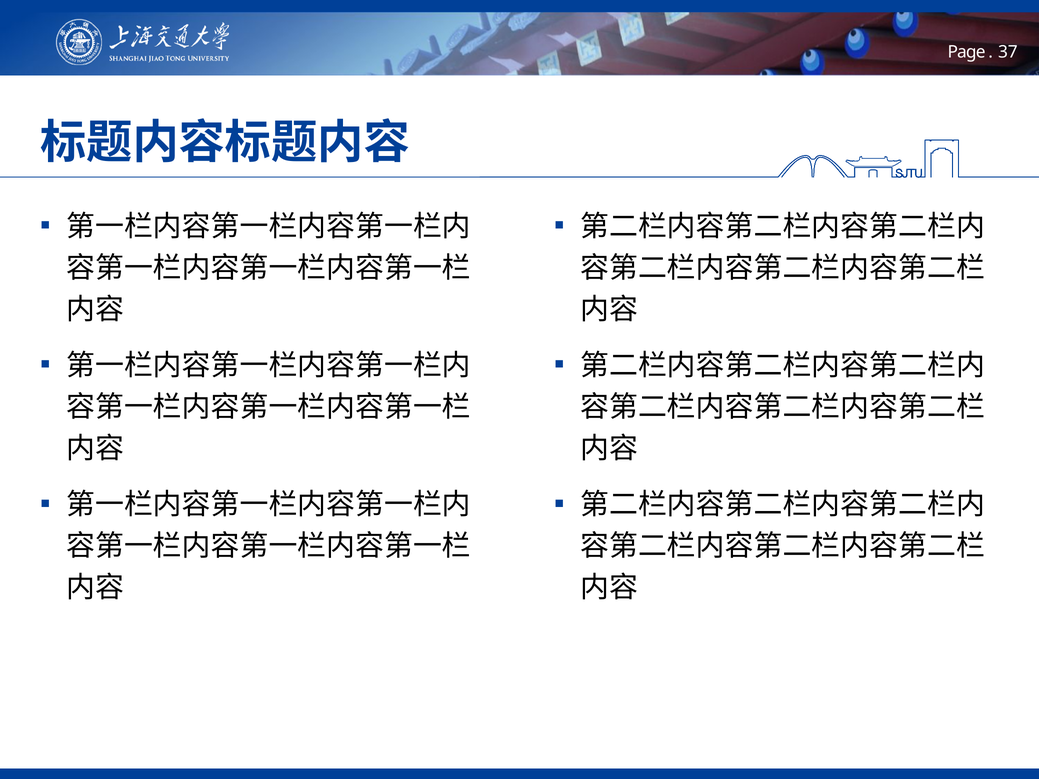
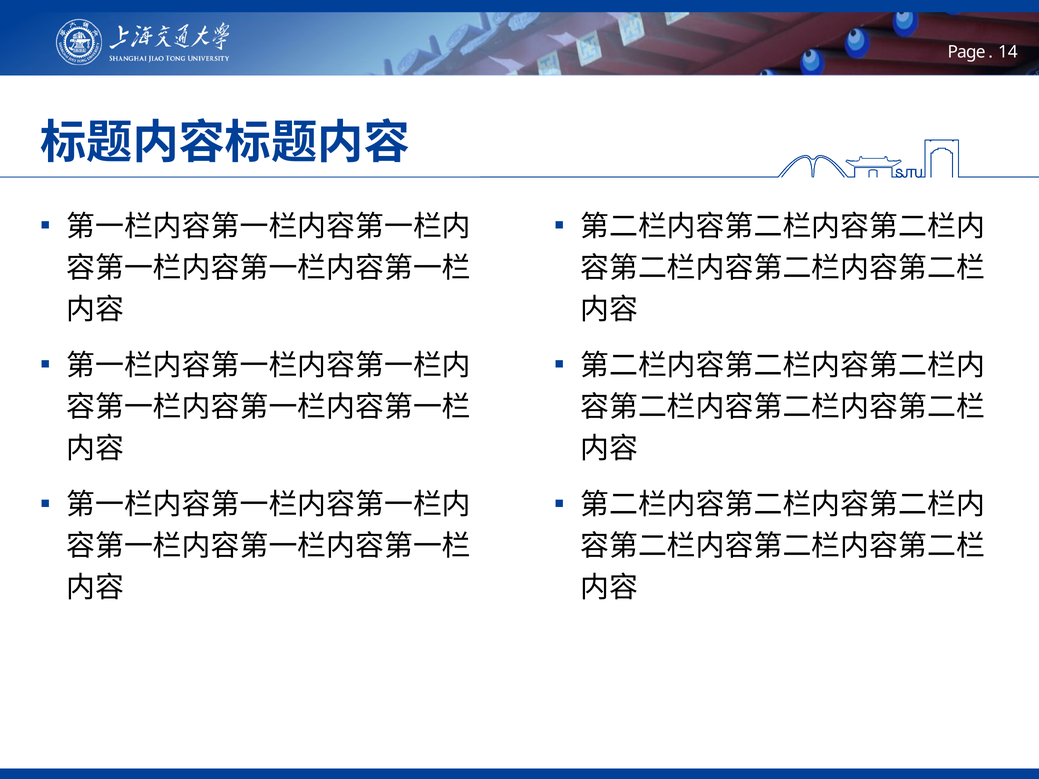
37: 37 -> 14
